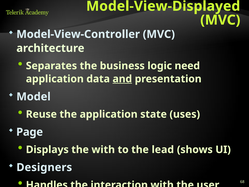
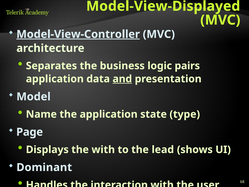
Model-View-Controller underline: none -> present
need: need -> pairs
Reuse: Reuse -> Name
uses: uses -> type
Designers: Designers -> Dominant
